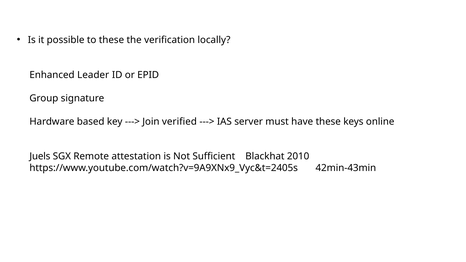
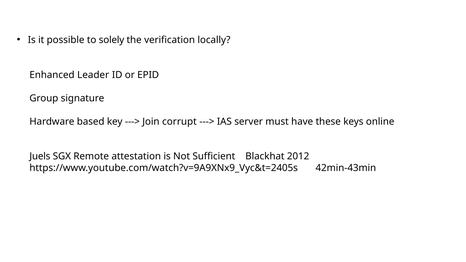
to these: these -> solely
verified: verified -> corrupt
2010: 2010 -> 2012
